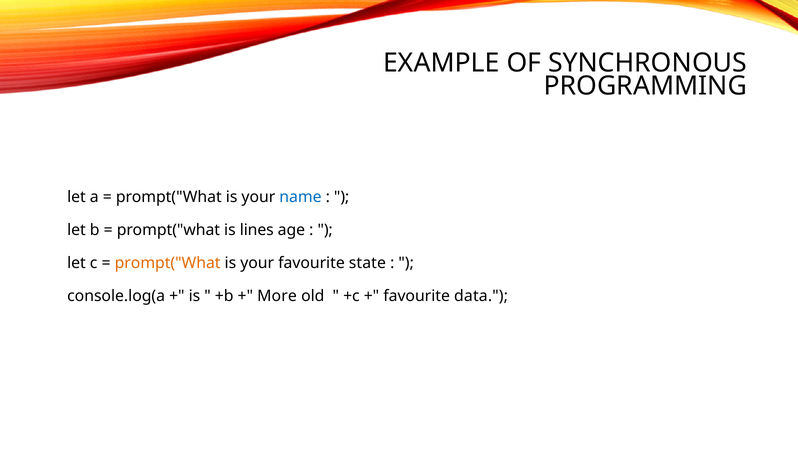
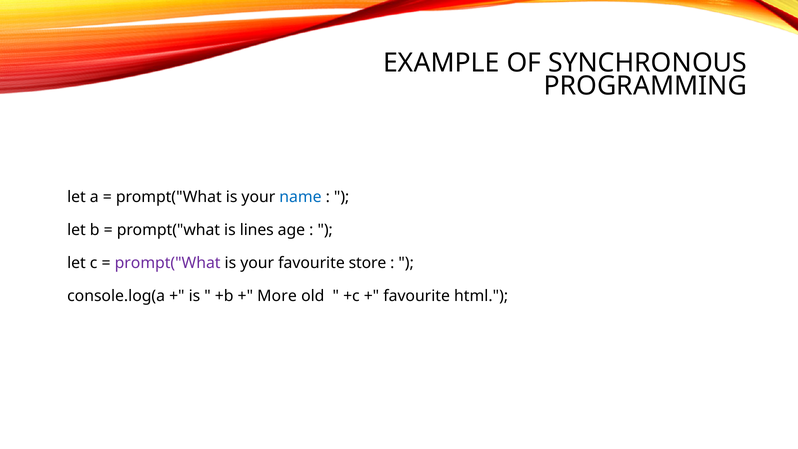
prompt("What at (168, 263) colour: orange -> purple
state: state -> store
data: data -> html
